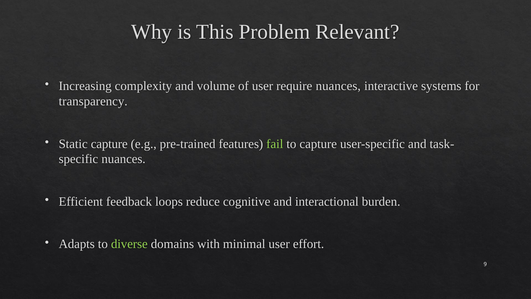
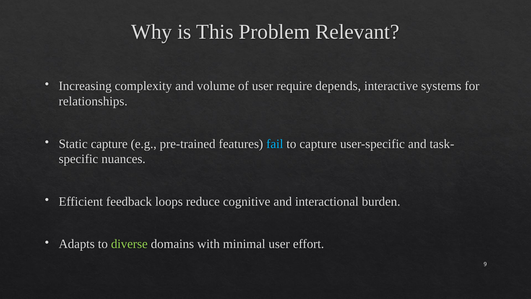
require nuances: nuances -> depends
transparency: transparency -> relationships
fail colour: light green -> light blue
